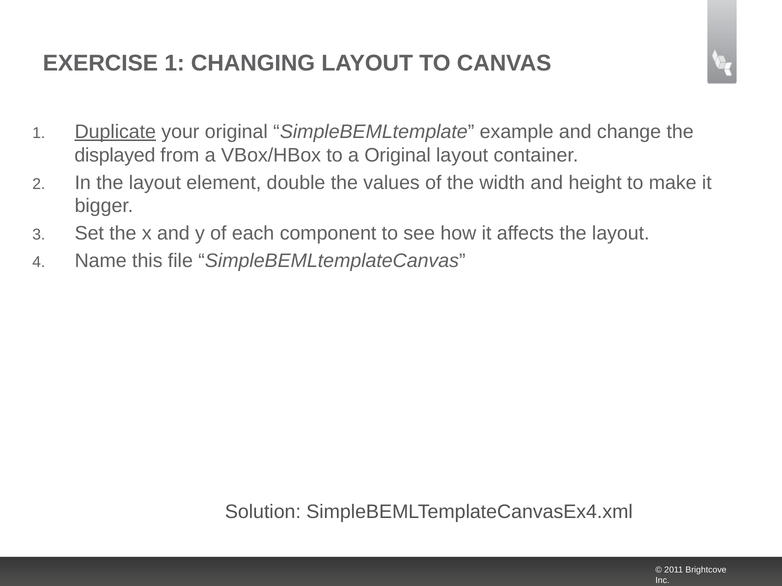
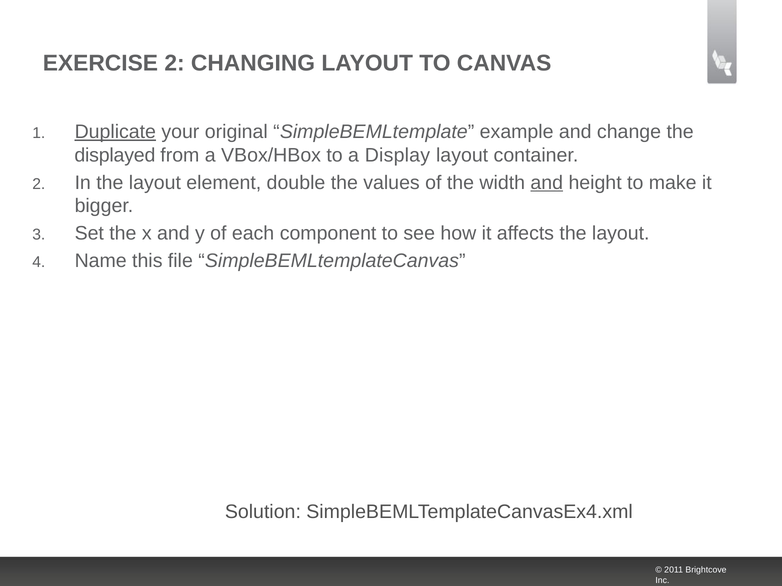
EXERCISE 1: 1 -> 2
a Original: Original -> Display
and at (547, 183) underline: none -> present
